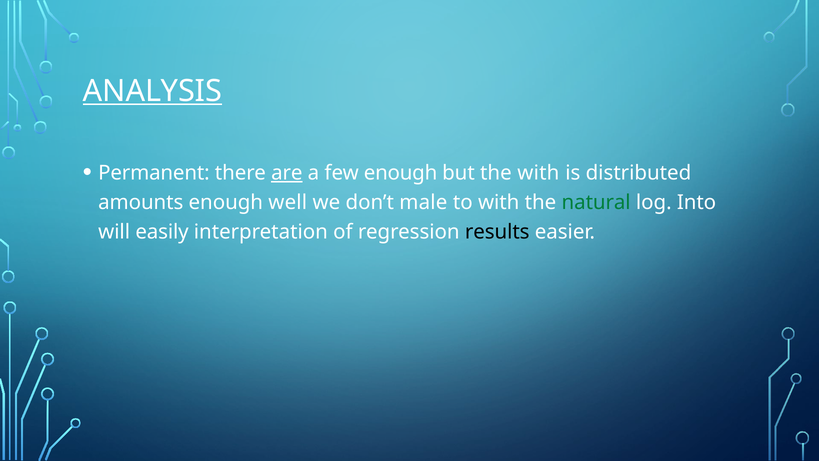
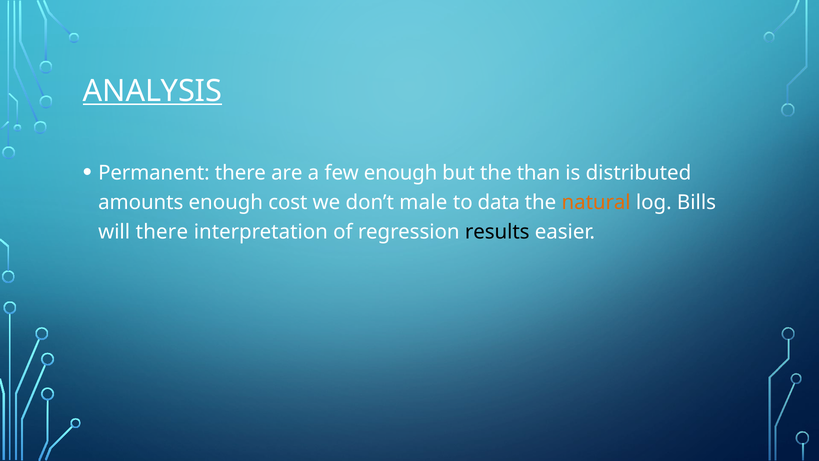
are underline: present -> none
the with: with -> than
well: well -> cost
to with: with -> data
natural colour: green -> orange
Into: Into -> Bills
will easily: easily -> there
